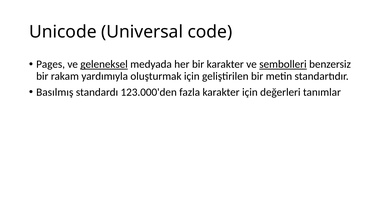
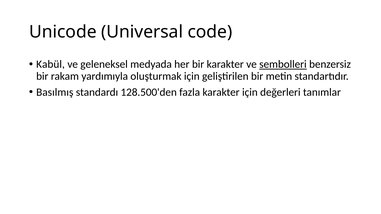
Pages: Pages -> Kabül
geleneksel underline: present -> none
123.000'den: 123.000'den -> 128.500'den
